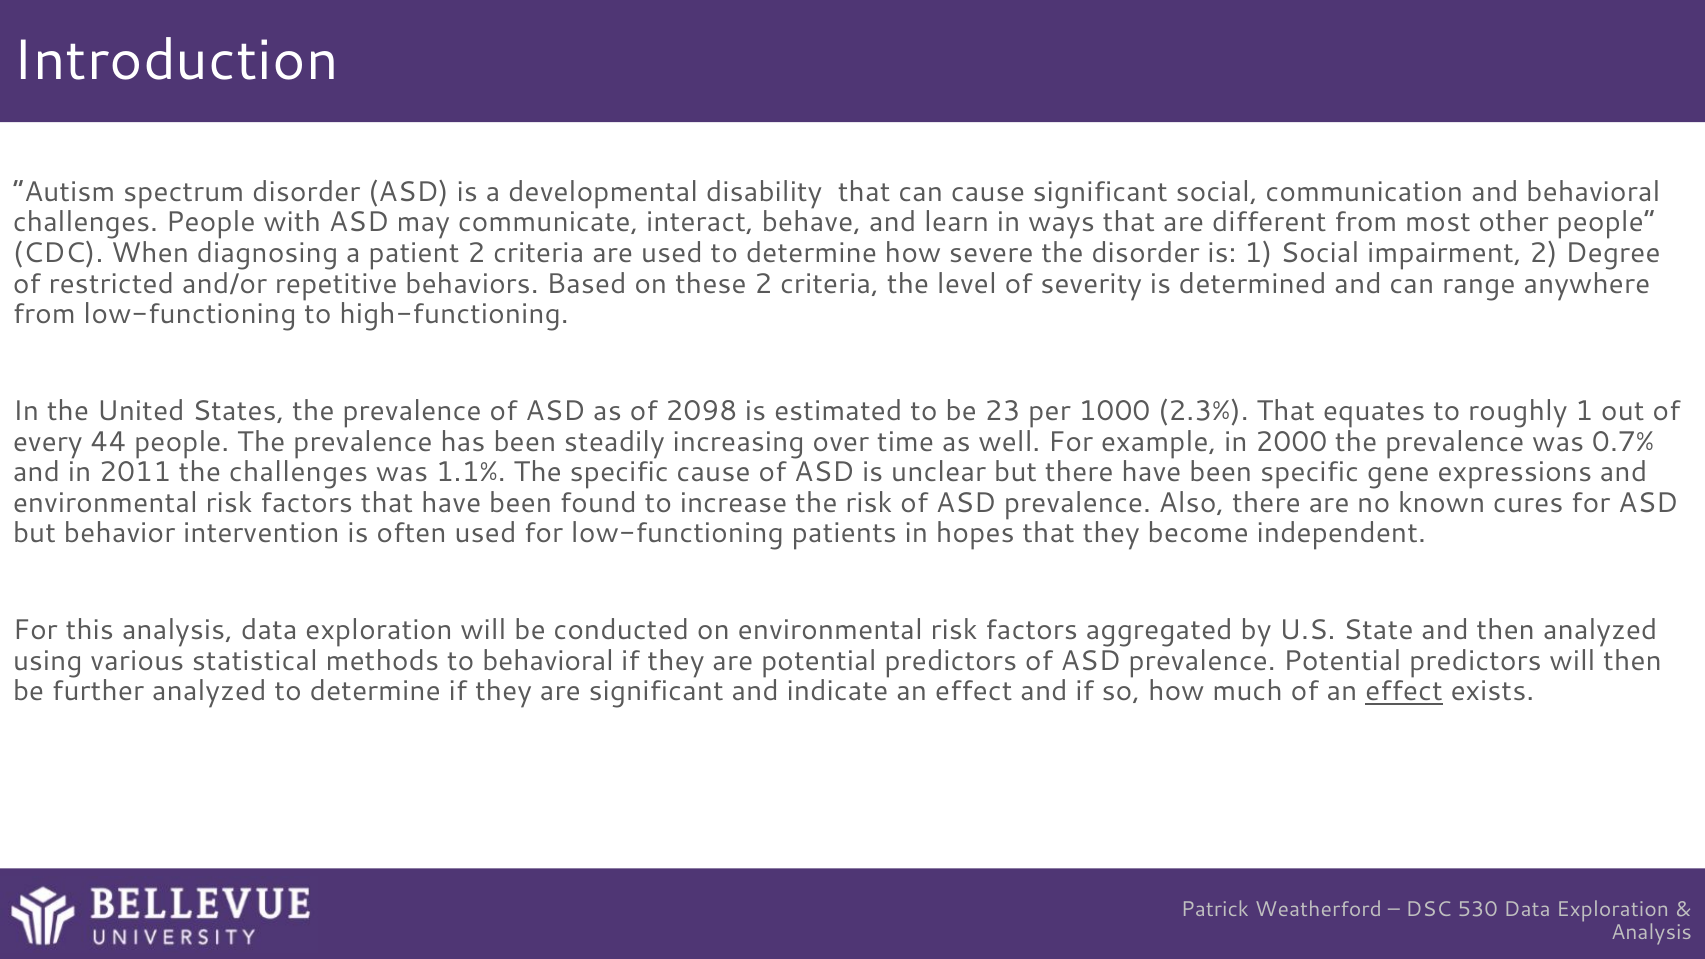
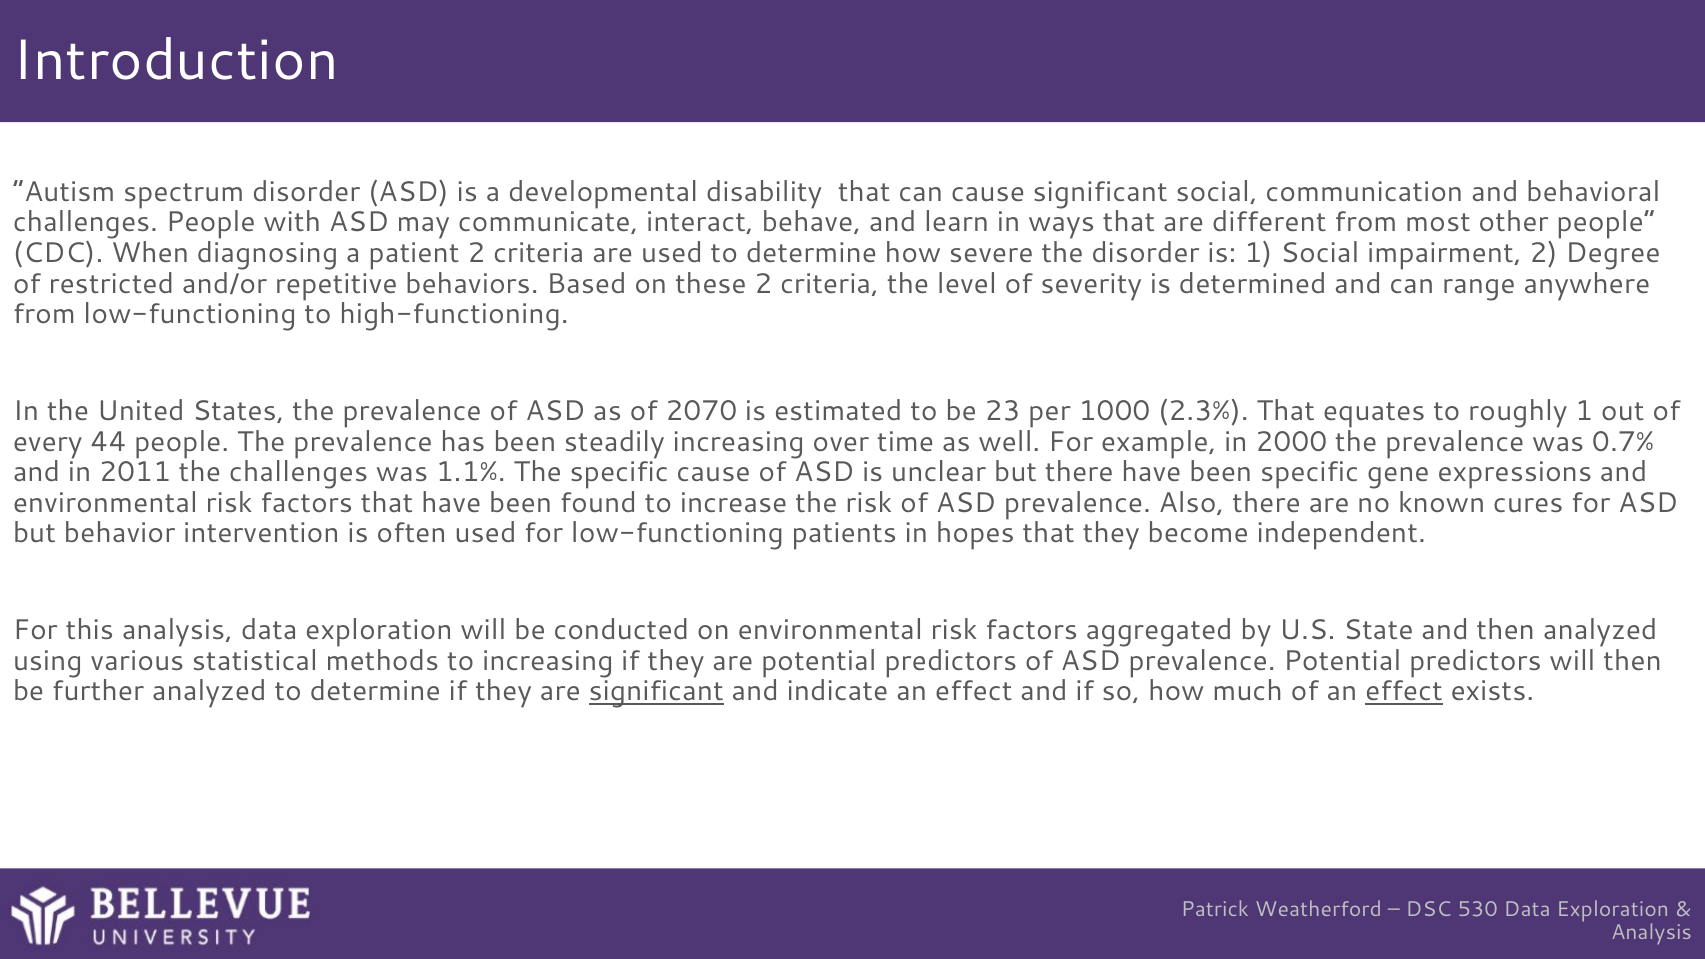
2098: 2098 -> 2070
to behavioral: behavioral -> increasing
significant at (656, 692) underline: none -> present
